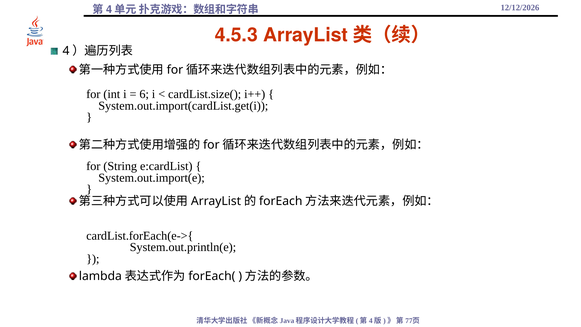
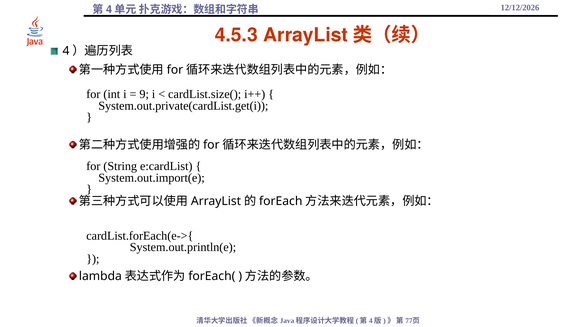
6: 6 -> 9
System.out.import(cardList.get(i: System.out.import(cardList.get(i -> System.out.private(cardList.get(i
